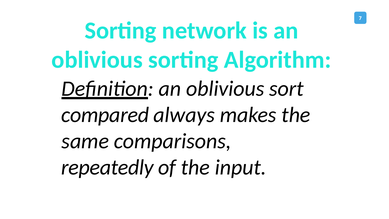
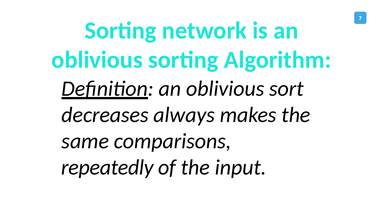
compared: compared -> decreases
